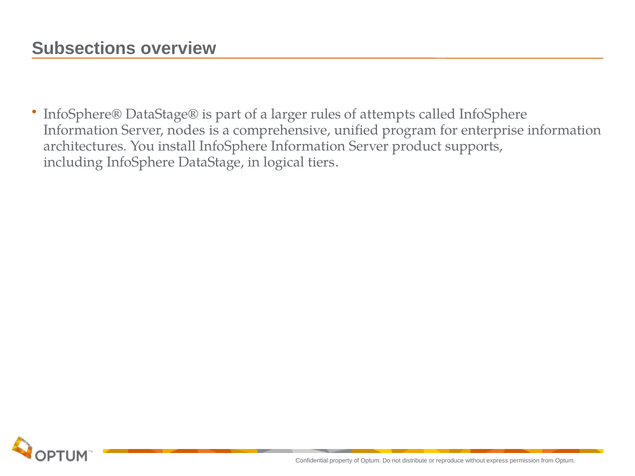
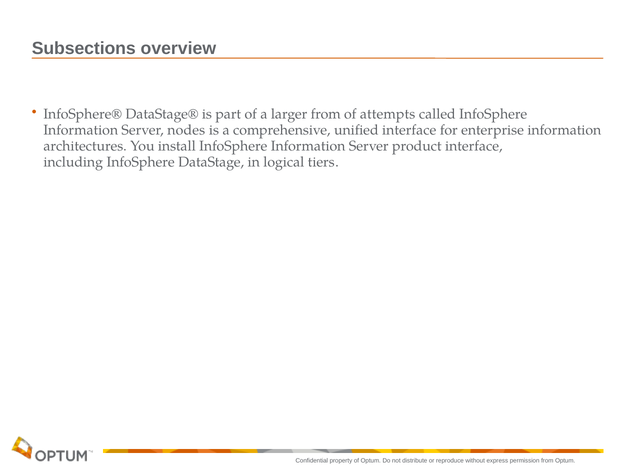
larger rules: rules -> from
unified program: program -> interface
product supports: supports -> interface
